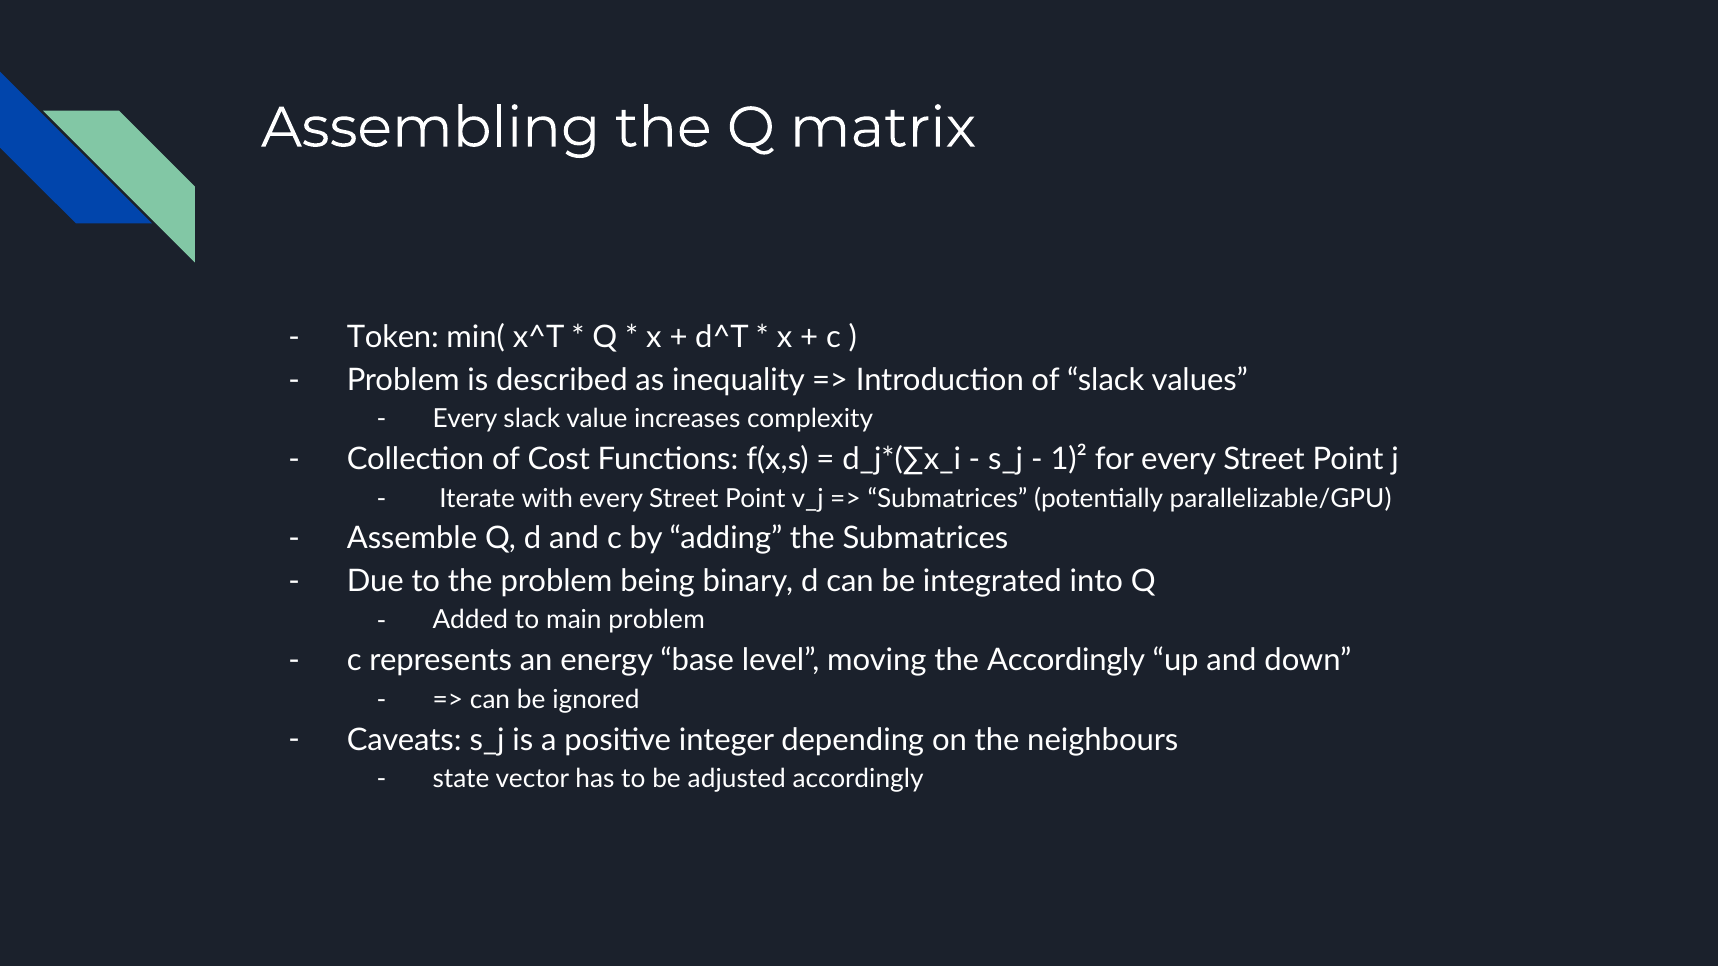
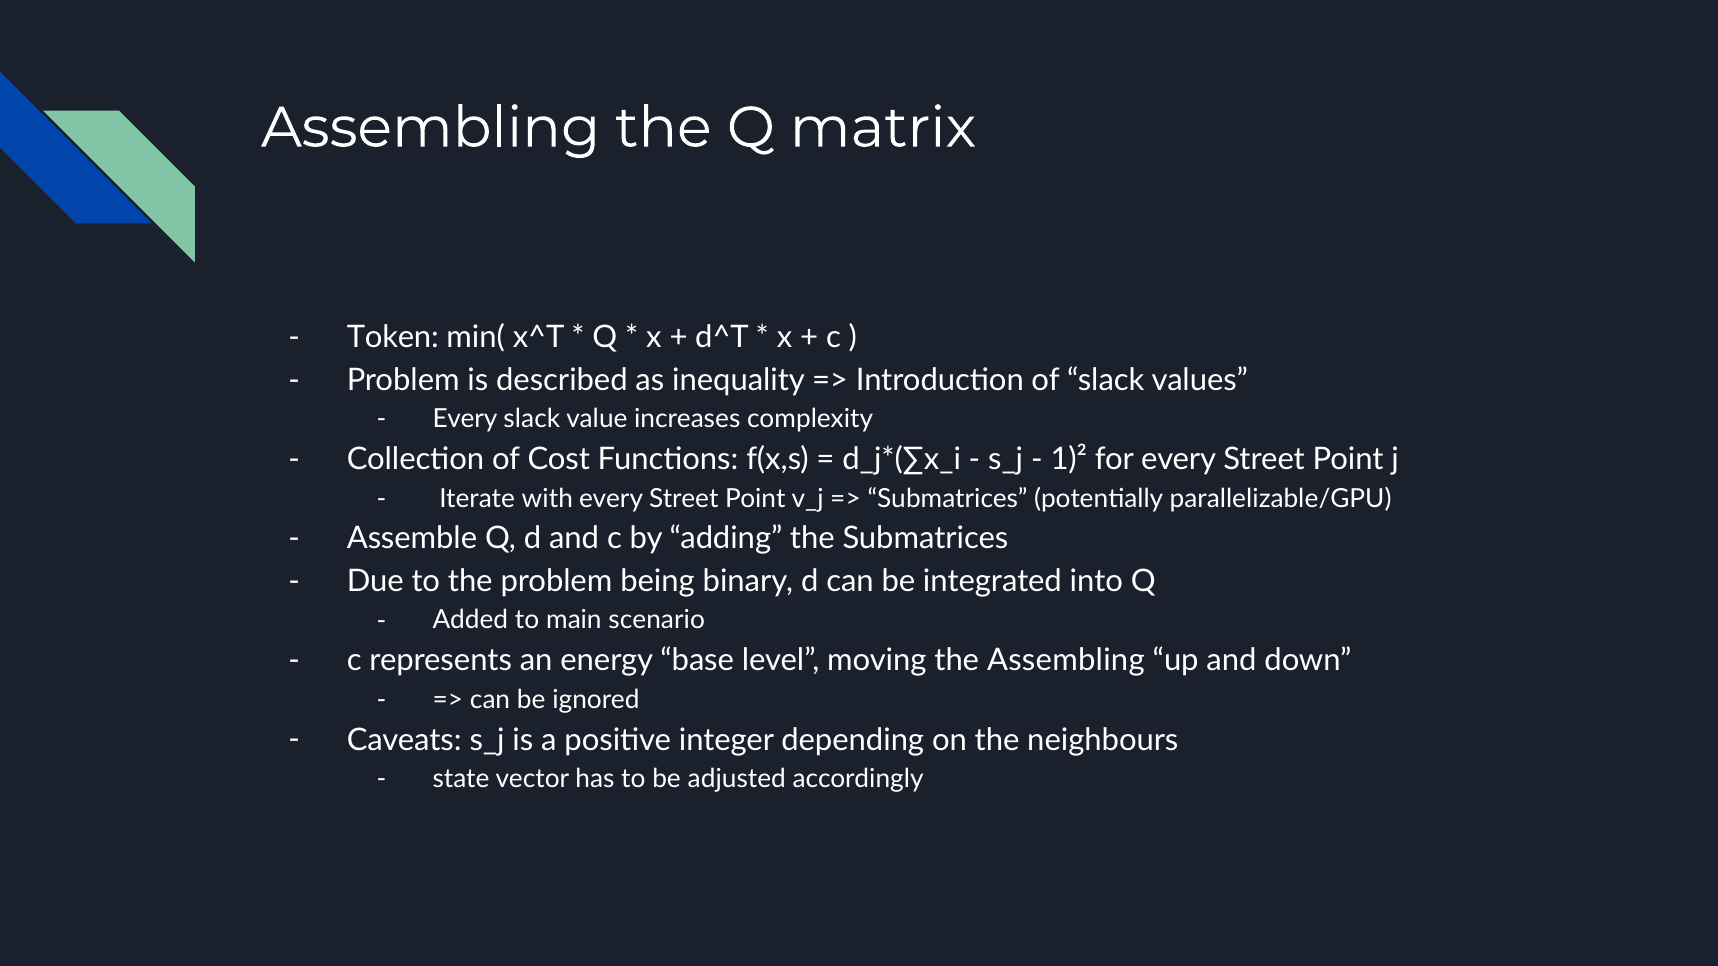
main problem: problem -> scenario
the Accordingly: Accordingly -> Assembling
